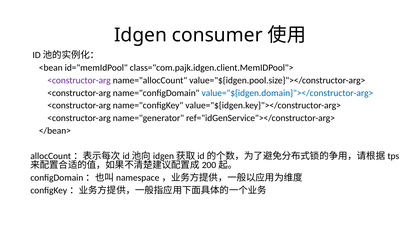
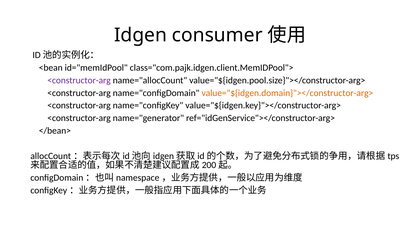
value="${idgen.domain}"></constructor-arg> colour: blue -> orange
